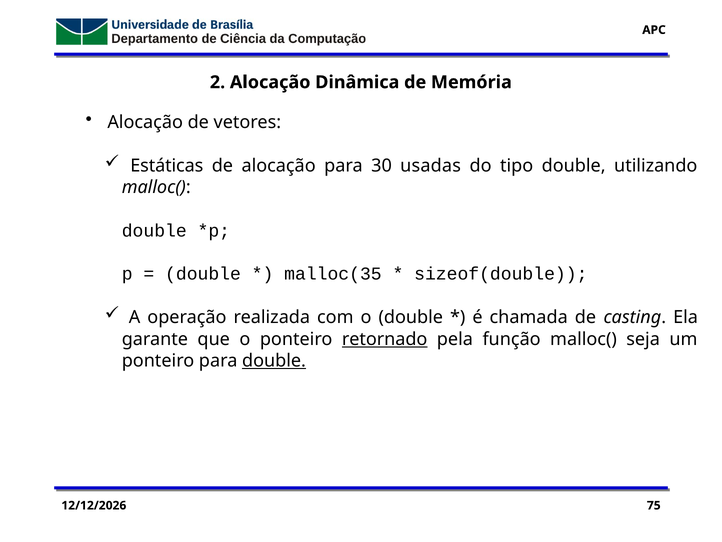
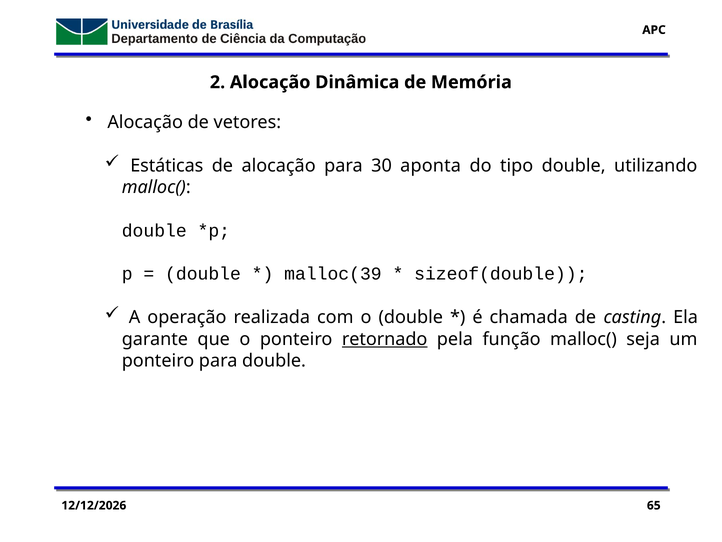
usadas: usadas -> aponta
malloc(35: malloc(35 -> malloc(39
double at (274, 360) underline: present -> none
75: 75 -> 65
